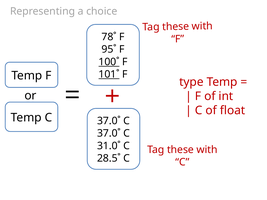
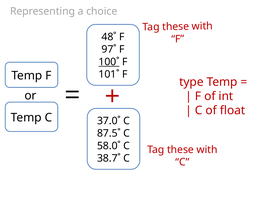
78˚: 78˚ -> 48˚
95˚: 95˚ -> 97˚
101˚ underline: present -> none
37.0˚ at (109, 134): 37.0˚ -> 87.5˚
31.0˚: 31.0˚ -> 58.0˚
28.5˚: 28.5˚ -> 38.7˚
